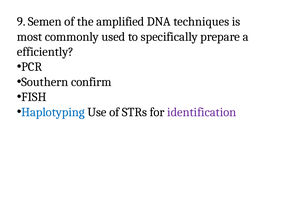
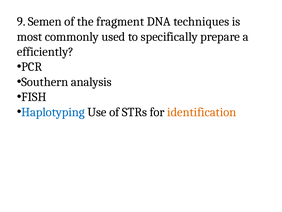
amplified: amplified -> fragment
confirm: confirm -> analysis
identification colour: purple -> orange
